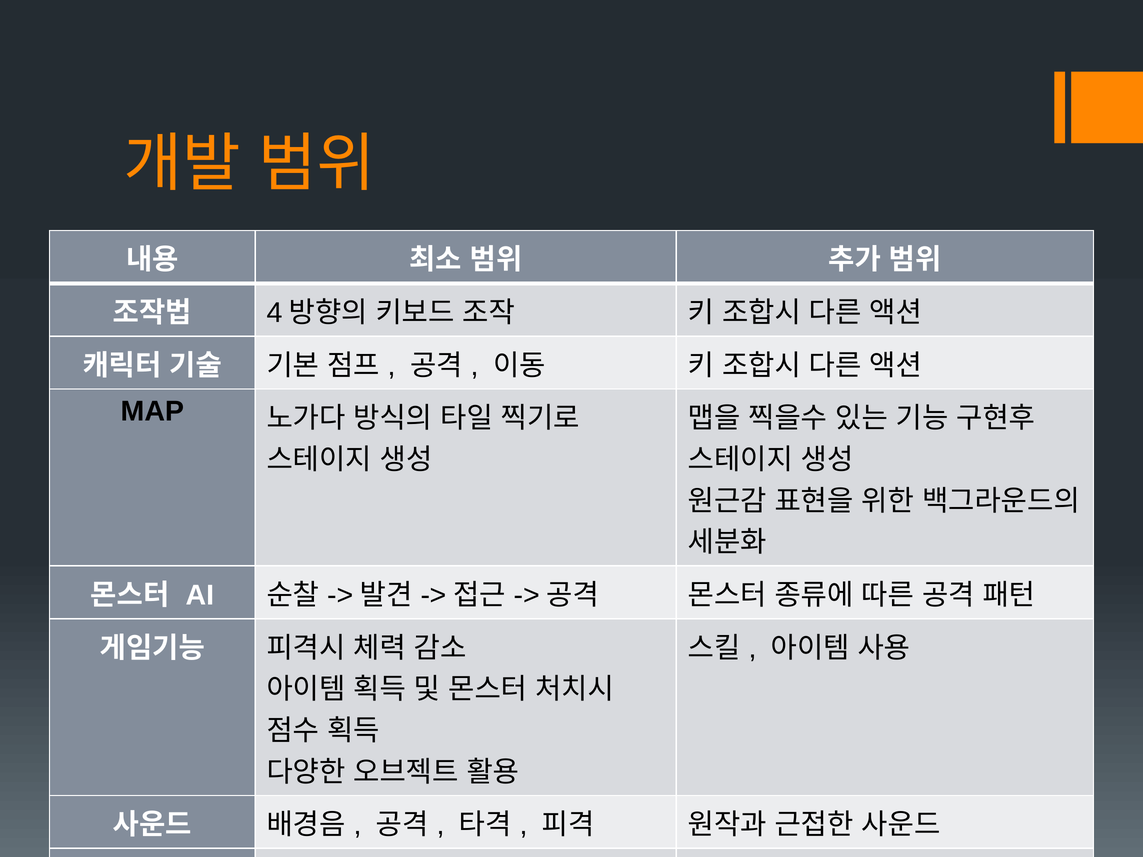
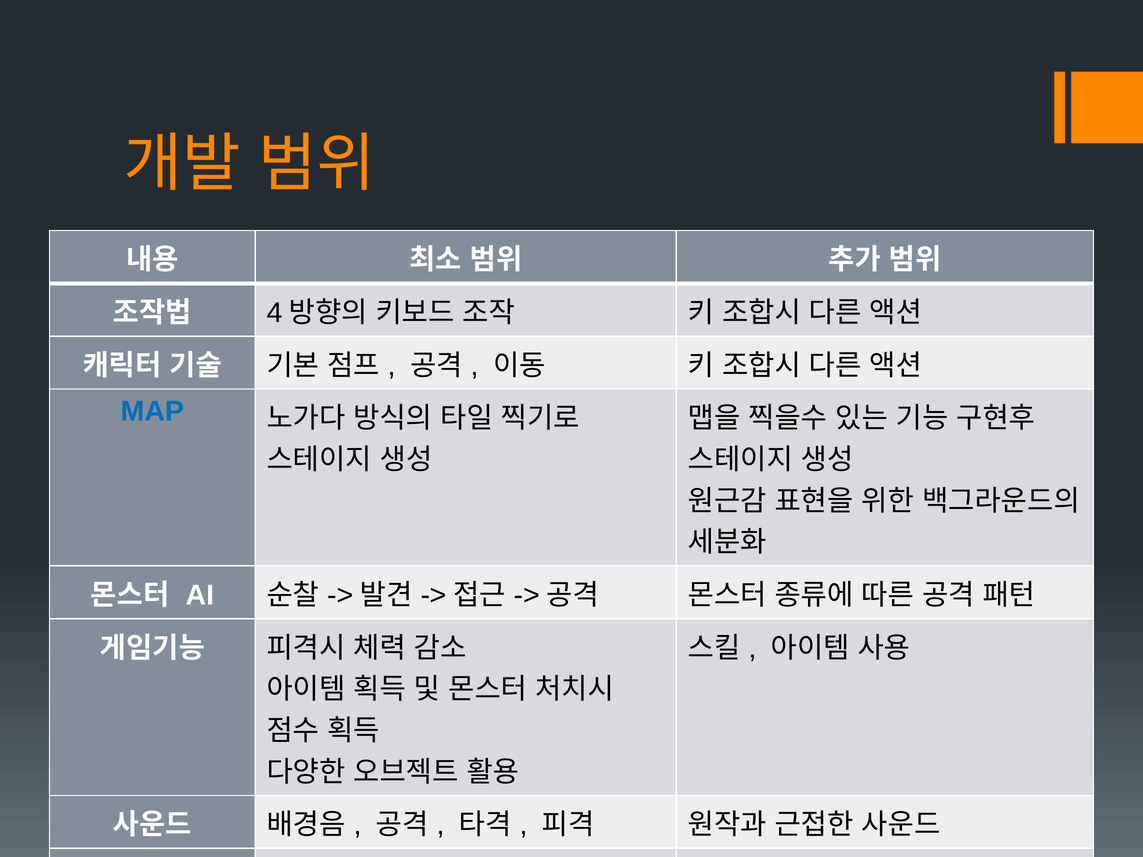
MAP colour: black -> blue
